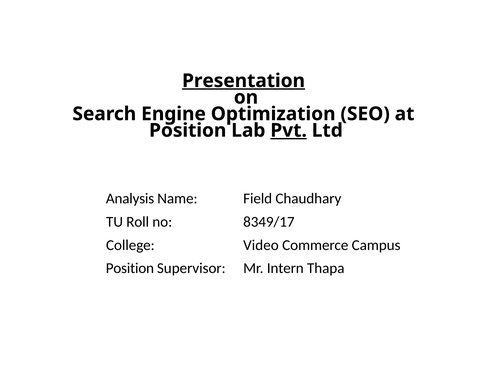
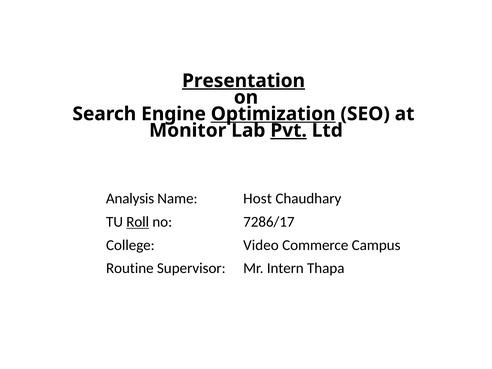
Optimization underline: none -> present
Position at (188, 130): Position -> Monitor
Field: Field -> Host
Roll underline: none -> present
8349/17: 8349/17 -> 7286/17
Position at (130, 268): Position -> Routine
